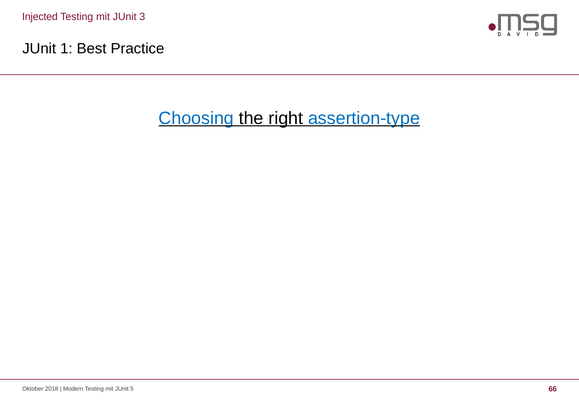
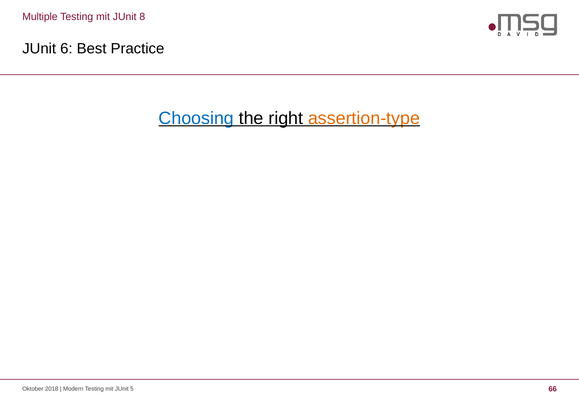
Injected: Injected -> Multiple
3: 3 -> 8
1: 1 -> 6
assertion-type colour: blue -> orange
